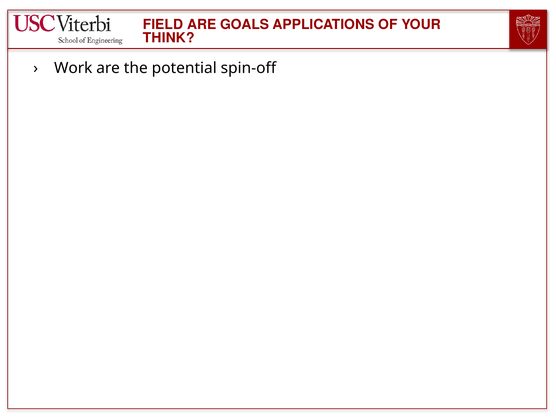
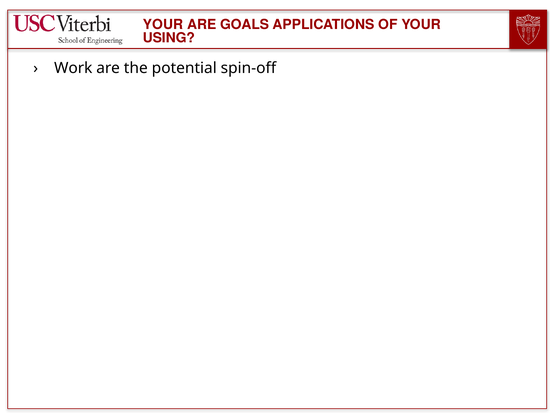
FIELD at (163, 25): FIELD -> YOUR
THINK: THINK -> USING
